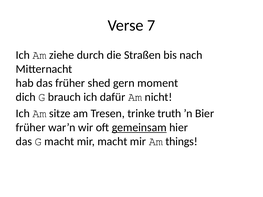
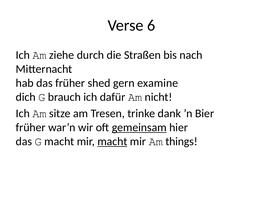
7: 7 -> 6
moment: moment -> examine
truth: truth -> dank
macht at (112, 142) underline: none -> present
